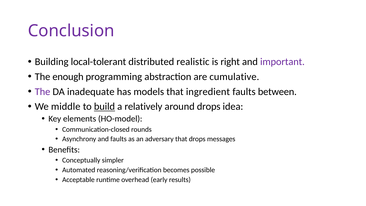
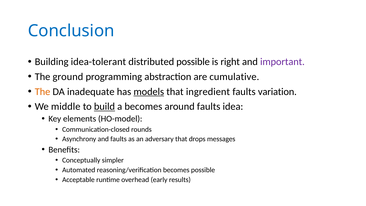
Conclusion colour: purple -> blue
local-tolerant: local-tolerant -> idea-tolerant
distributed realistic: realistic -> possible
enough: enough -> ground
The at (43, 92) colour: purple -> orange
models underline: none -> present
between: between -> variation
a relatively: relatively -> becomes
around drops: drops -> faults
